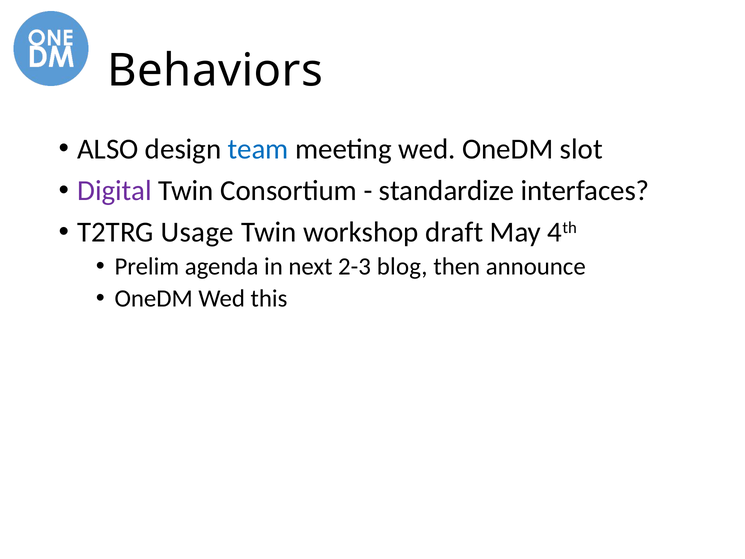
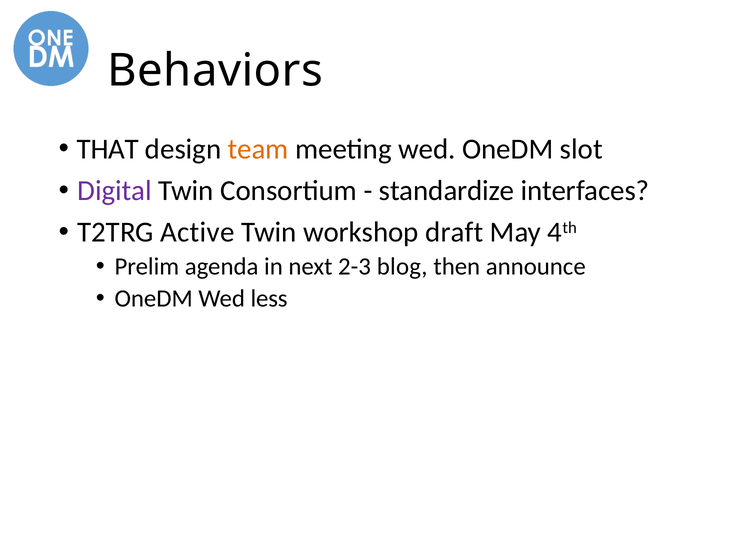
ALSO: ALSO -> THAT
team colour: blue -> orange
Usage: Usage -> Active
this: this -> less
